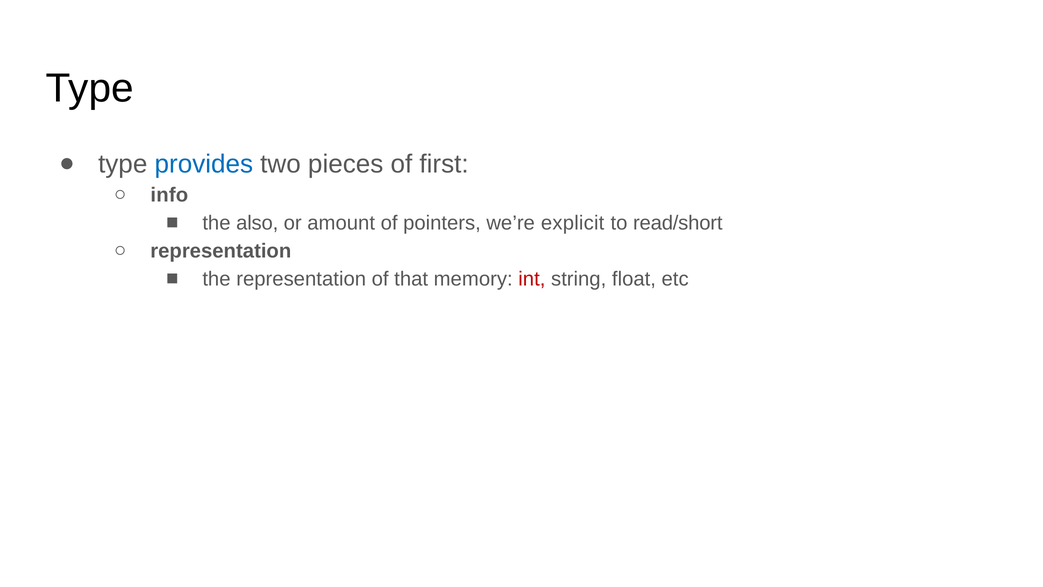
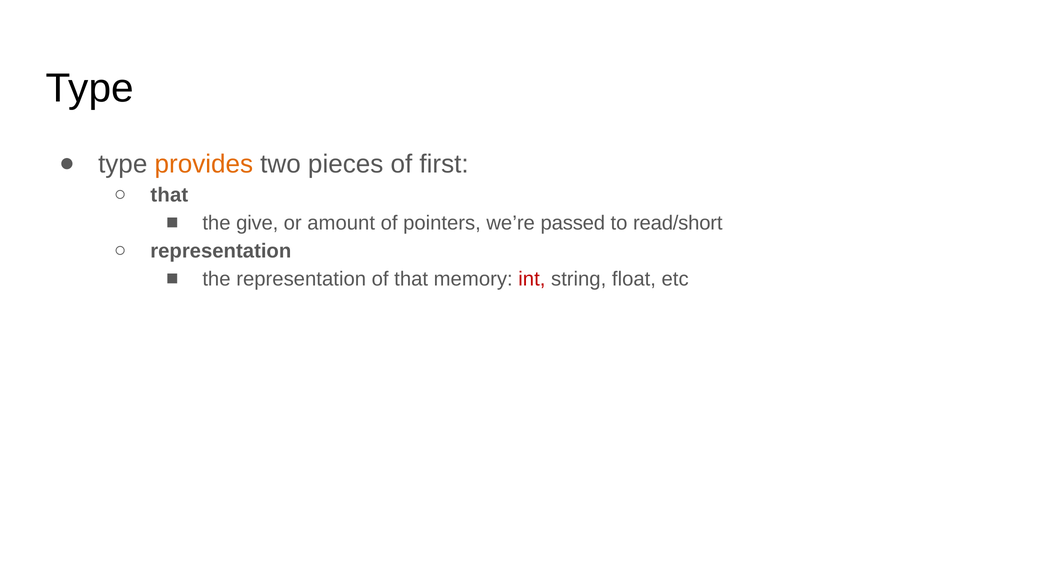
provides colour: blue -> orange
info at (169, 195): info -> that
also: also -> give
explicit: explicit -> passed
